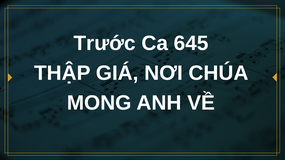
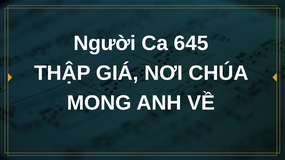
Trước: Trước -> Người
